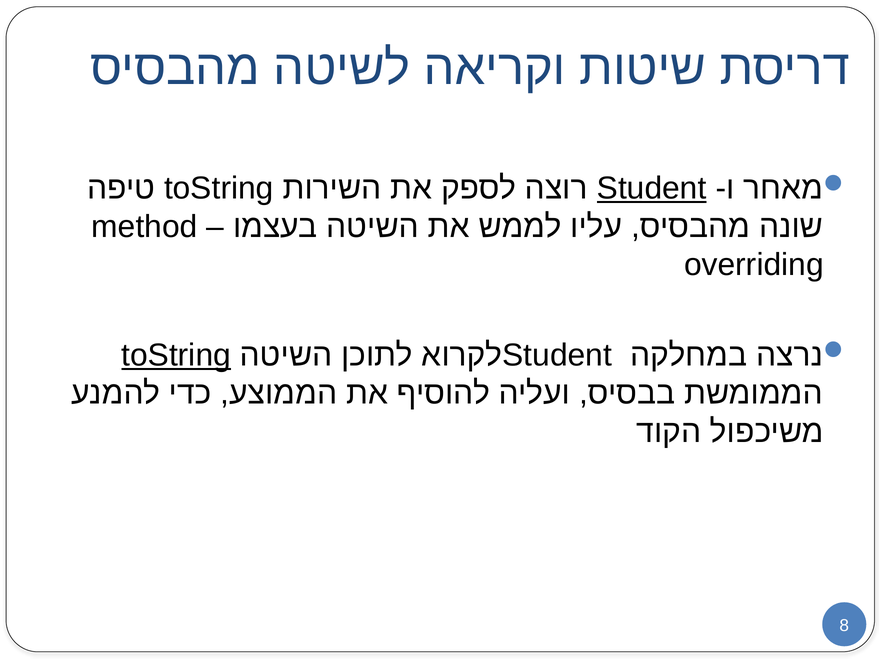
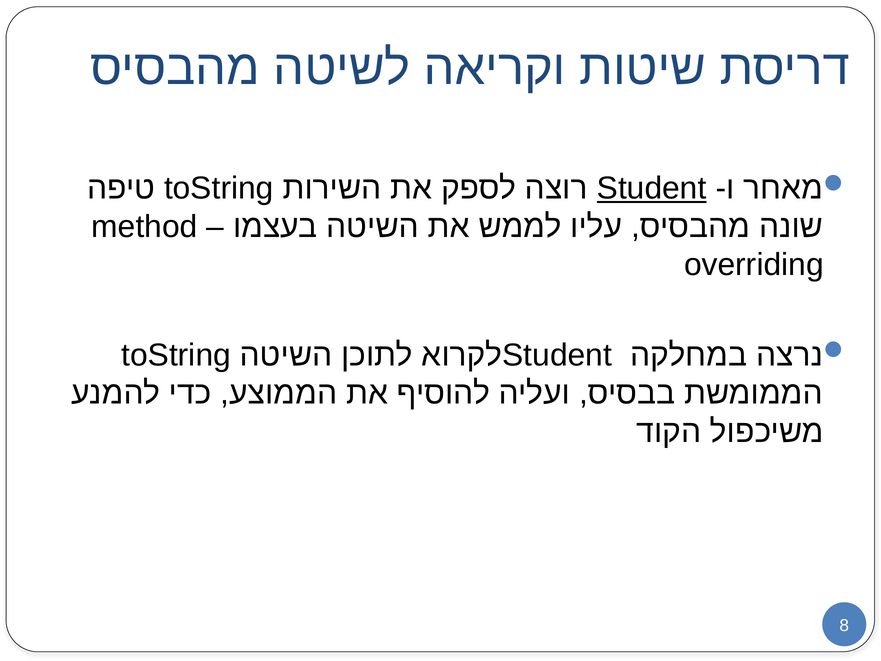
toString at (176, 355) underline: present -> none
